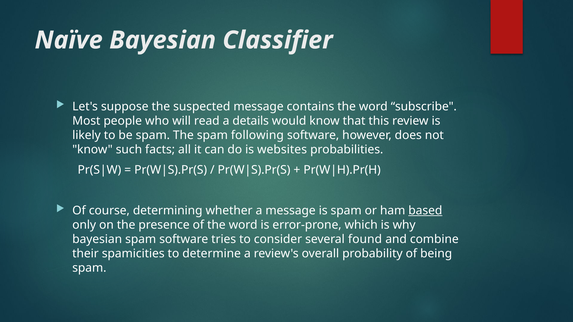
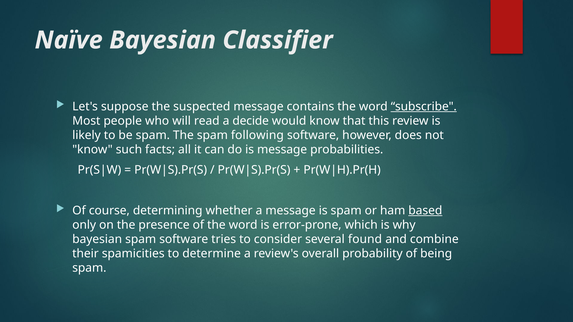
subscribe underline: none -> present
details: details -> decide
is websites: websites -> message
